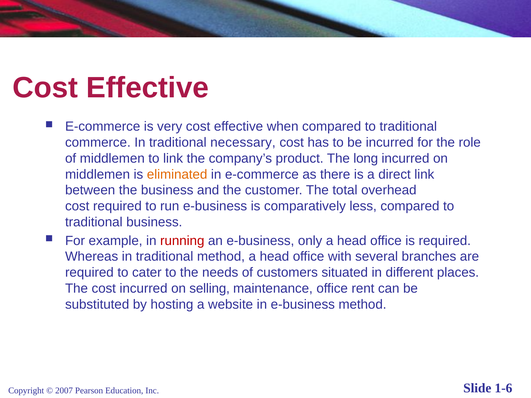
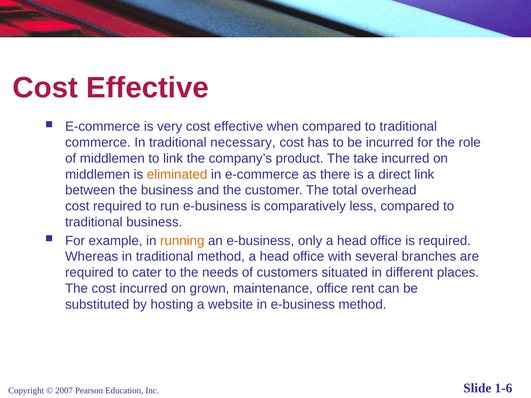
long: long -> take
running colour: red -> orange
selling: selling -> grown
